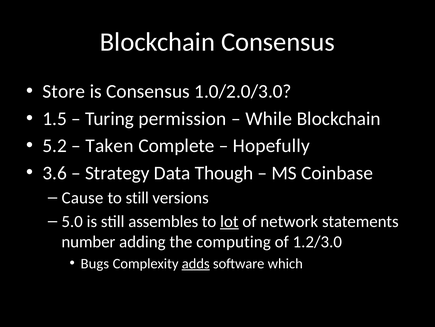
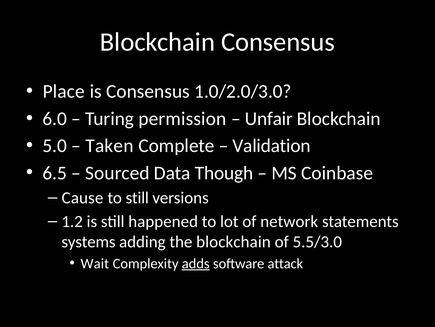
Store: Store -> Place
1.5: 1.5 -> 6.0
While: While -> Unfair
5.2: 5.2 -> 5.0
Hopefully: Hopefully -> Validation
3.6: 3.6 -> 6.5
Strategy: Strategy -> Sourced
5.0: 5.0 -> 1.2
assembles: assembles -> happened
lot underline: present -> none
number: number -> systems
the computing: computing -> blockchain
1.2/3.0: 1.2/3.0 -> 5.5/3.0
Bugs: Bugs -> Wait
which: which -> attack
